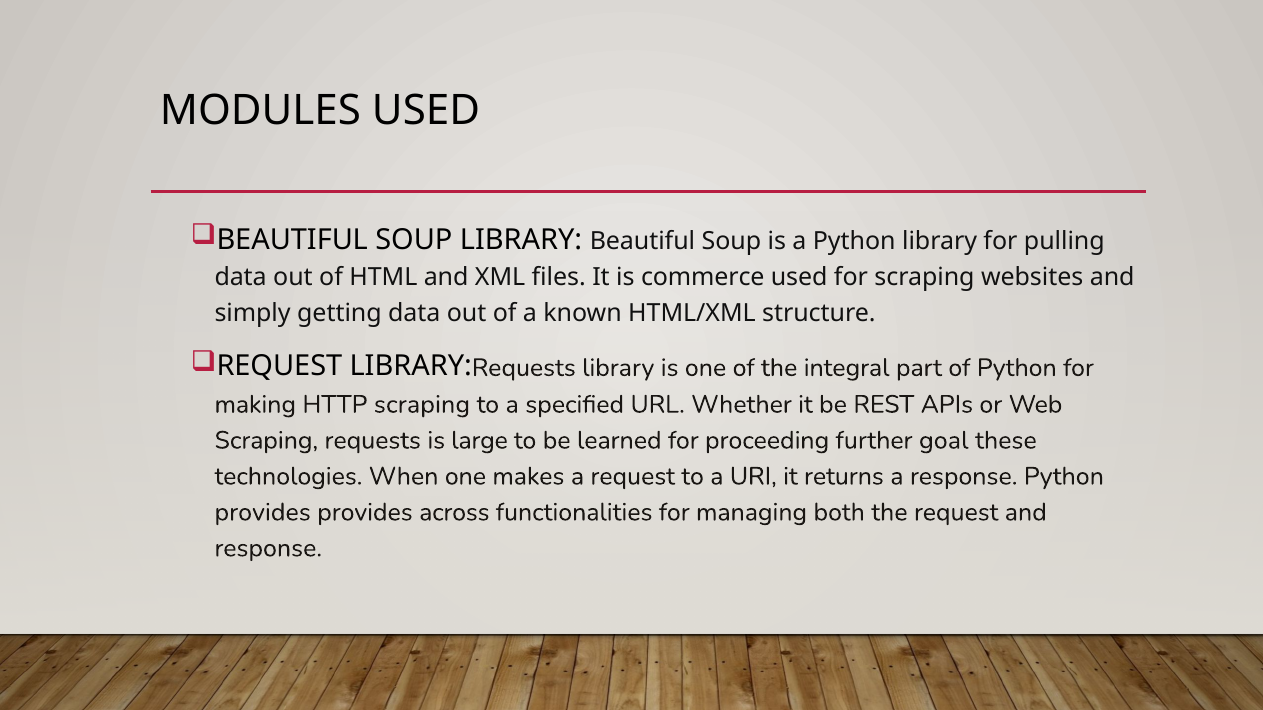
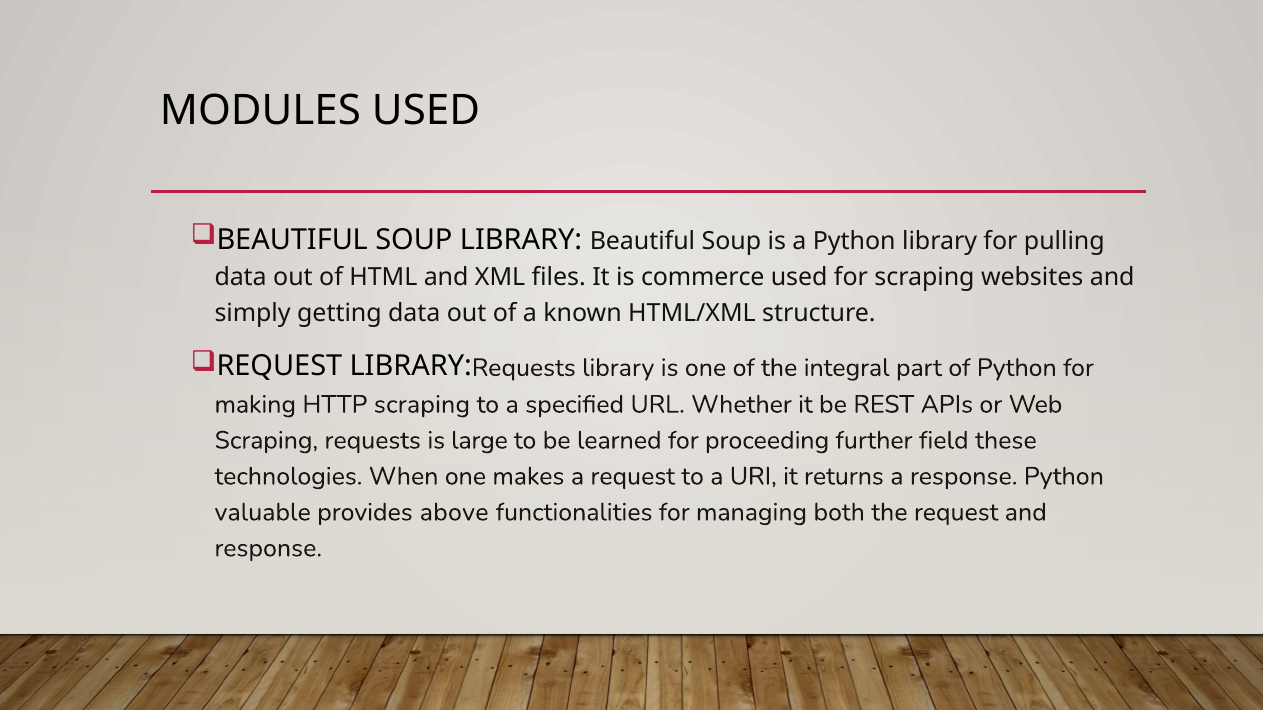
goal: goal -> field
provides at (263, 512): provides -> valuable
across: across -> above
